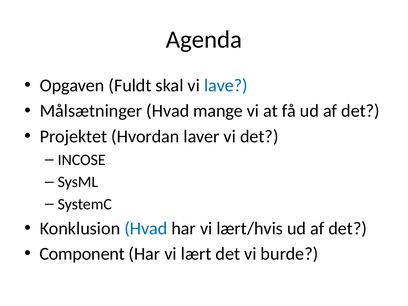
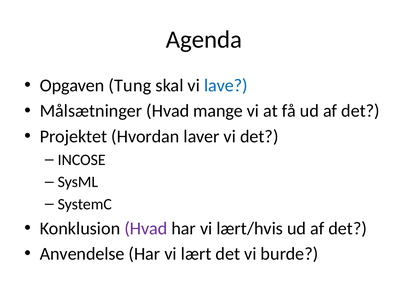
Fuldt: Fuldt -> Tung
Hvad at (146, 228) colour: blue -> purple
Component: Component -> Anvendelse
